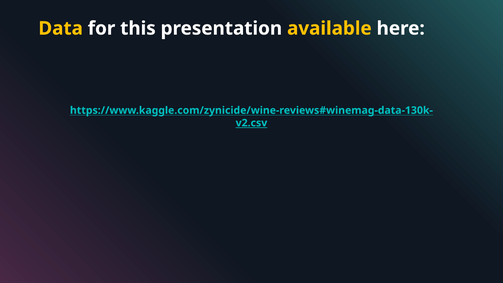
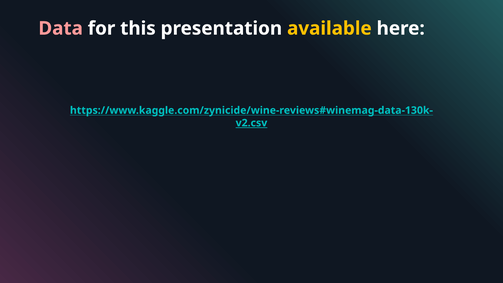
Data colour: yellow -> pink
